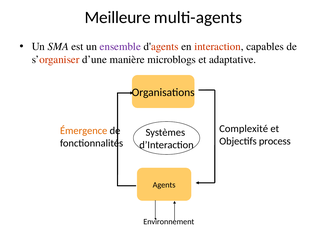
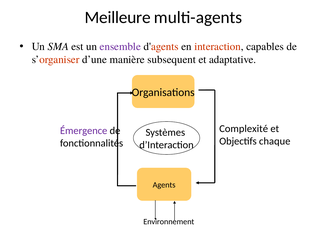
microblogs: microblogs -> subsequent
Émergence colour: orange -> purple
process: process -> chaque
